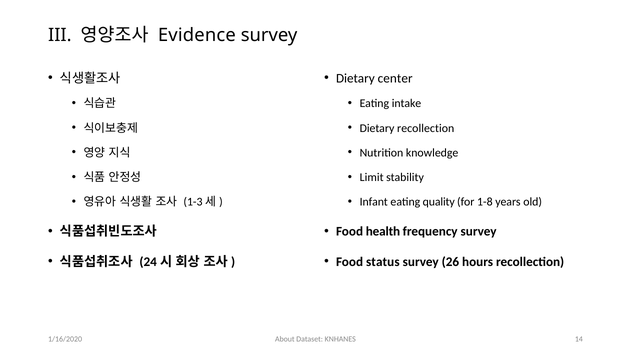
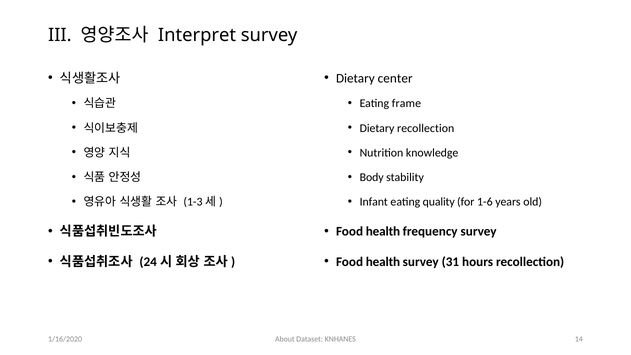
Evidence: Evidence -> Interpret
intake: intake -> frame
Limit: Limit -> Body
1-8: 1-8 -> 1-6
status at (383, 262): status -> health
26: 26 -> 31
